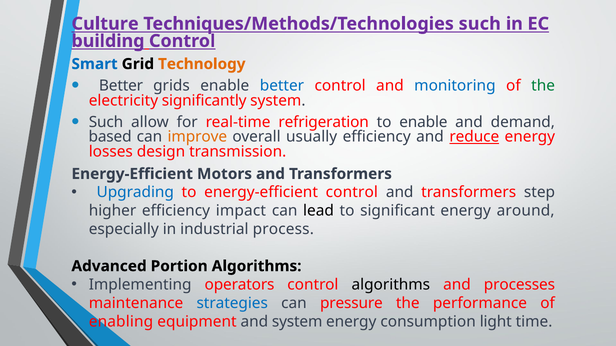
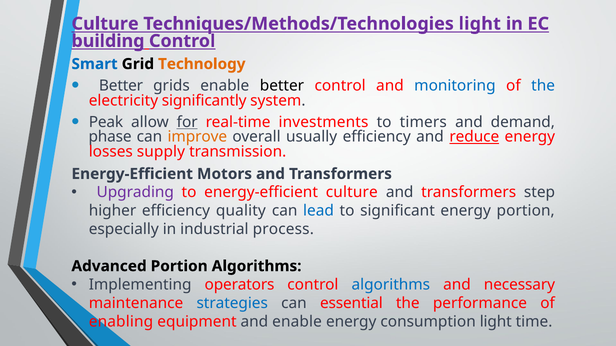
Techniques/Methods/Technologies such: such -> light
better at (282, 86) colour: blue -> black
the at (543, 86) colour: green -> blue
Such at (106, 122): Such -> Peak
for underline: none -> present
refrigeration: refrigeration -> investments
to enable: enable -> timers
based: based -> phase
design: design -> supply
Upgrading colour: blue -> purple
energy-efficient control: control -> culture
impact: impact -> quality
lead colour: black -> blue
energy around: around -> portion
algorithms at (391, 285) colour: black -> blue
processes: processes -> necessary
pressure: pressure -> essential
and system: system -> enable
